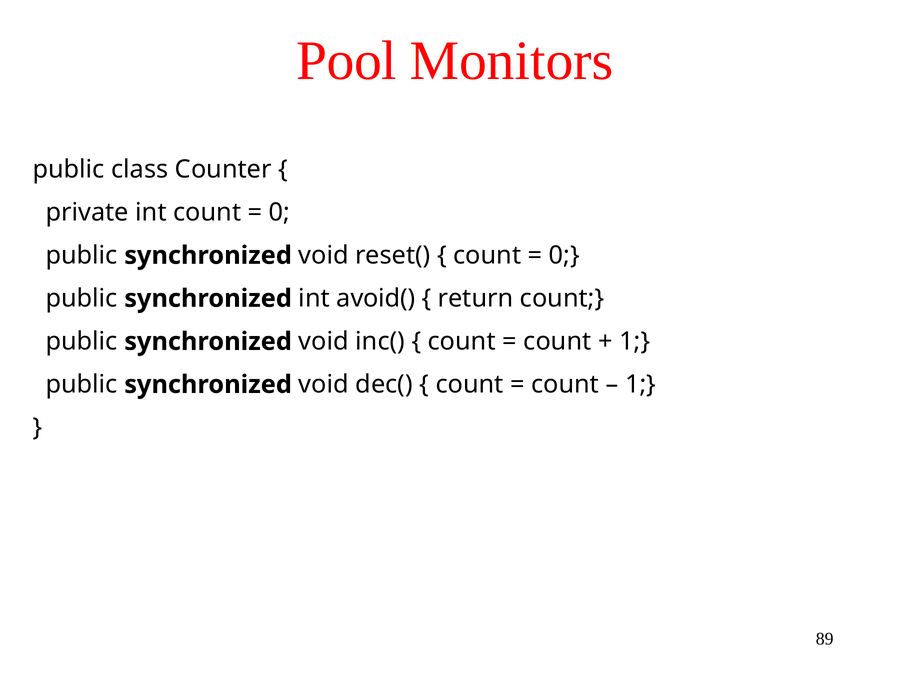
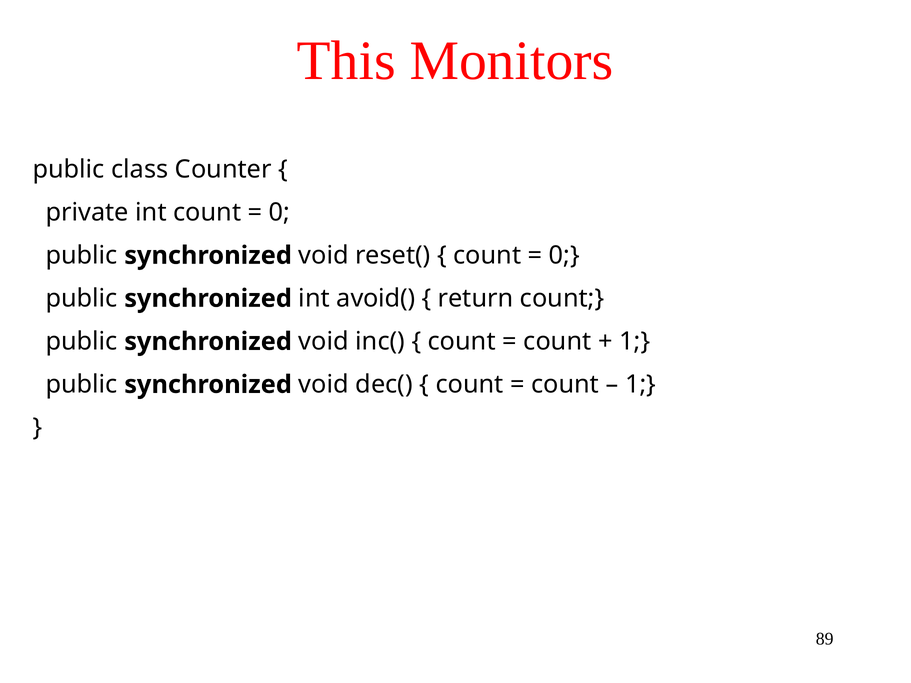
Pool: Pool -> This
